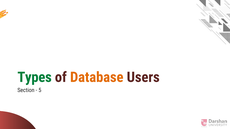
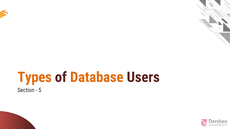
Types colour: green -> orange
